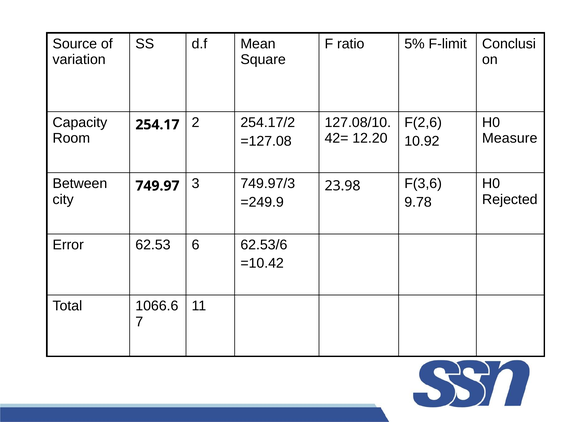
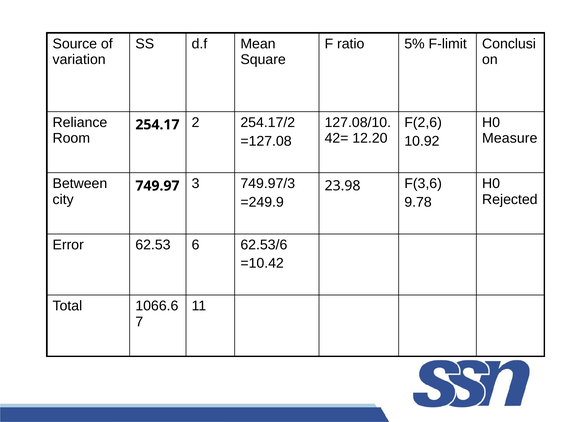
Capacity: Capacity -> Reliance
